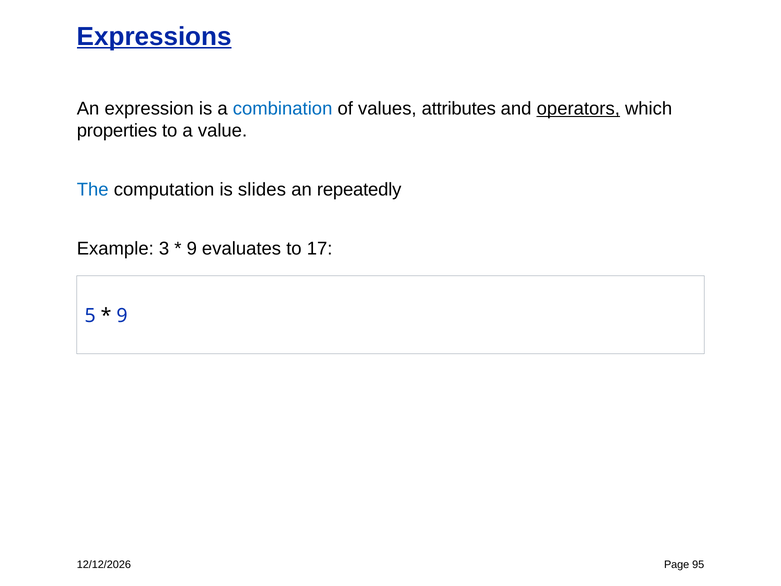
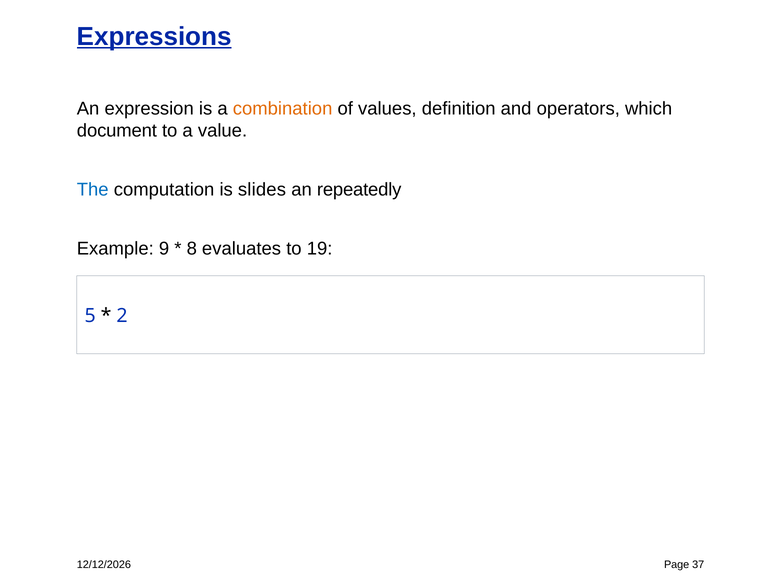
combination colour: blue -> orange
attributes: attributes -> definition
operators underline: present -> none
properties: properties -> document
3: 3 -> 9
9 at (192, 249): 9 -> 8
17: 17 -> 19
9 at (122, 316): 9 -> 2
95: 95 -> 37
